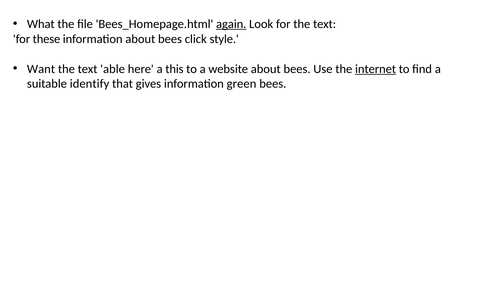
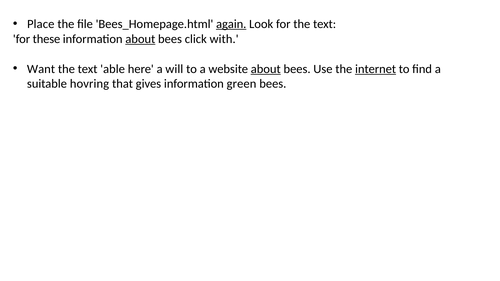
What: What -> Place
about at (140, 39) underline: none -> present
style: style -> with
this: this -> will
about at (266, 69) underline: none -> present
identify: identify -> hovring
